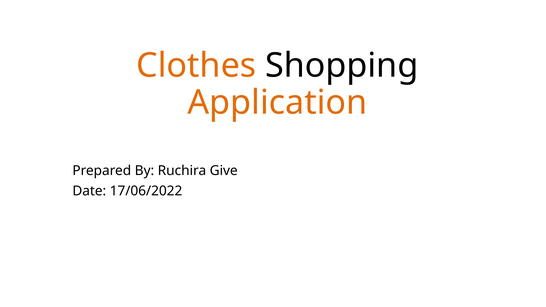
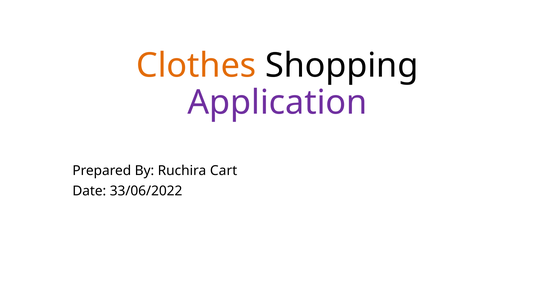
Application colour: orange -> purple
Give: Give -> Cart
17/06/2022: 17/06/2022 -> 33/06/2022
